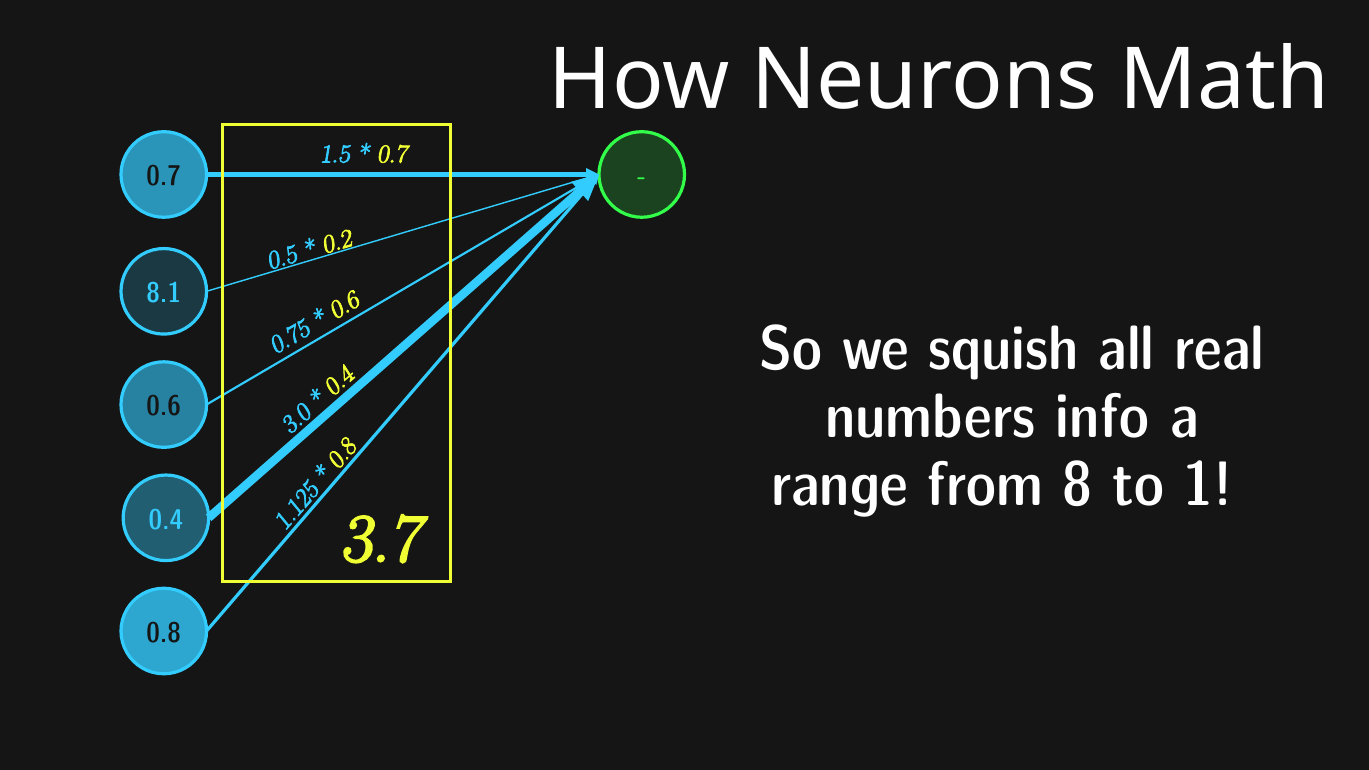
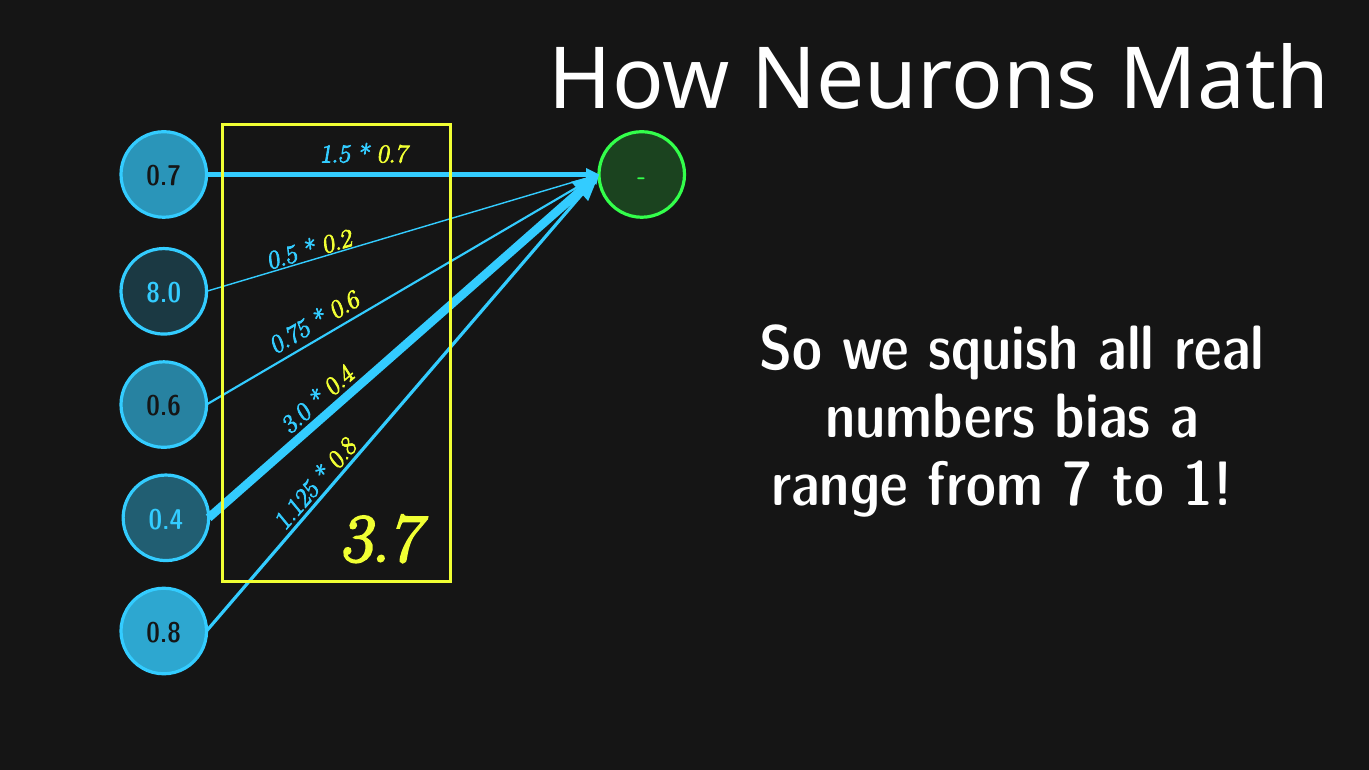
8.1: 8.1 -> 8.0
info: info -> bias
from 8: 8 -> 7
